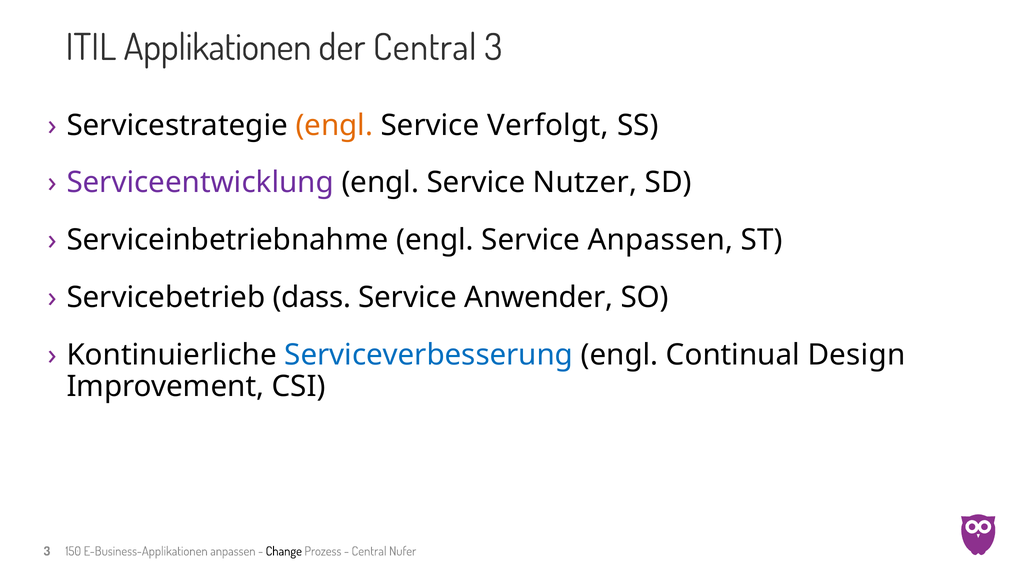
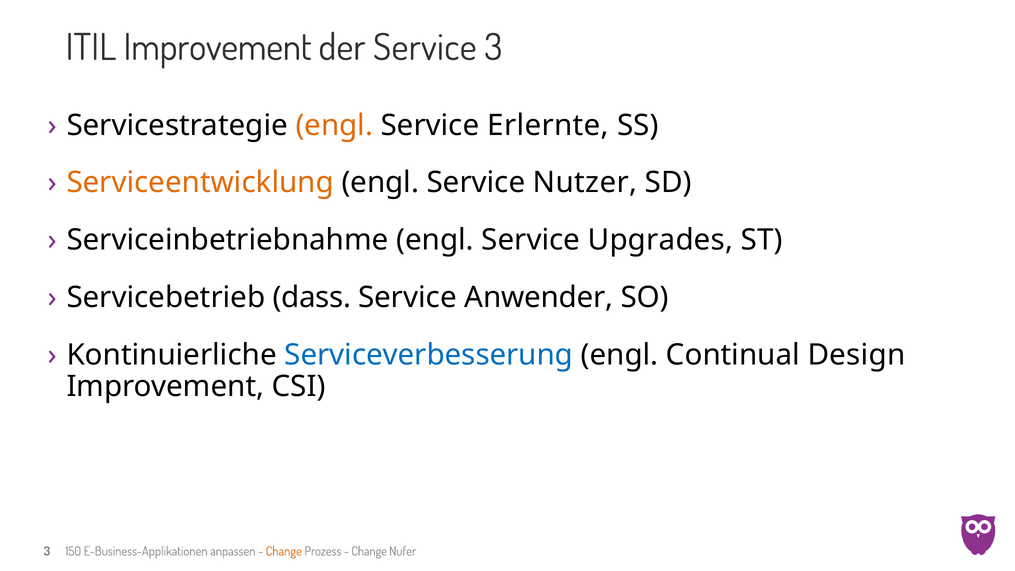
ITIL Applikationen: Applikationen -> Improvement
der Central: Central -> Service
Verfolgt: Verfolgt -> Erlernte
Serviceentwicklung colour: purple -> orange
Service Anpassen: Anpassen -> Upgrades
Change at (284, 551) colour: black -> orange
Central at (369, 551): Central -> Change
